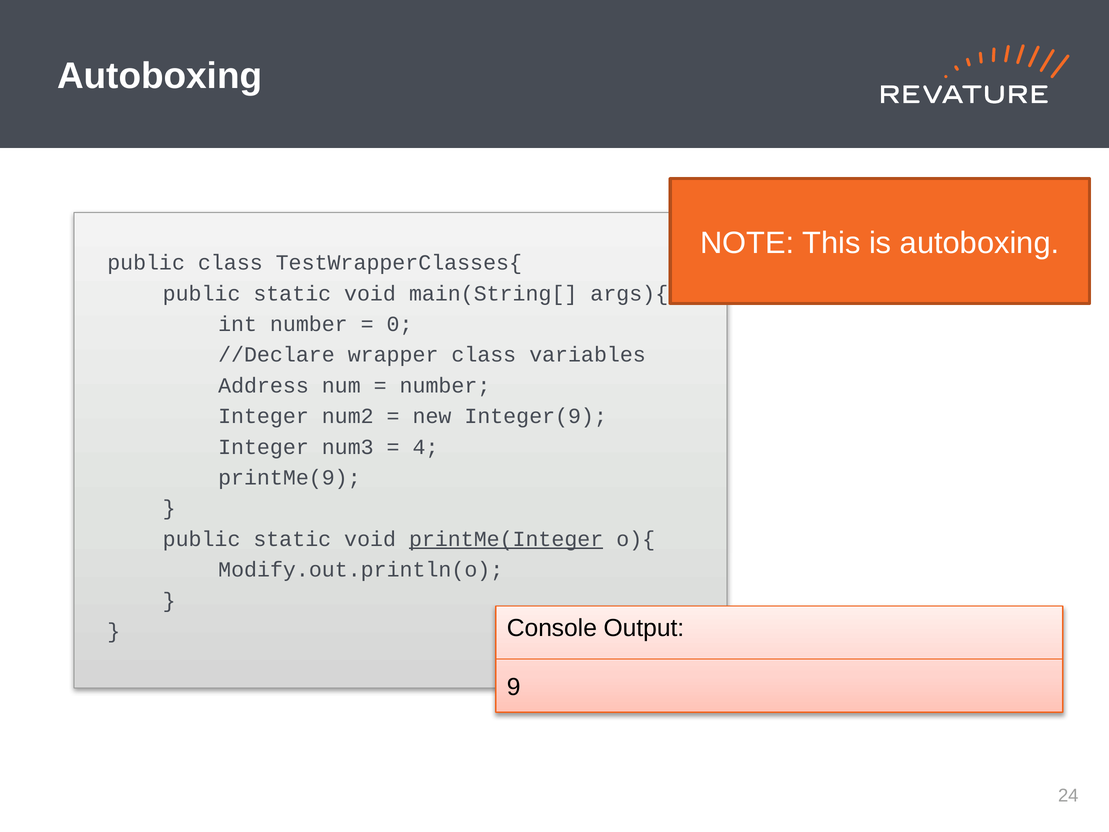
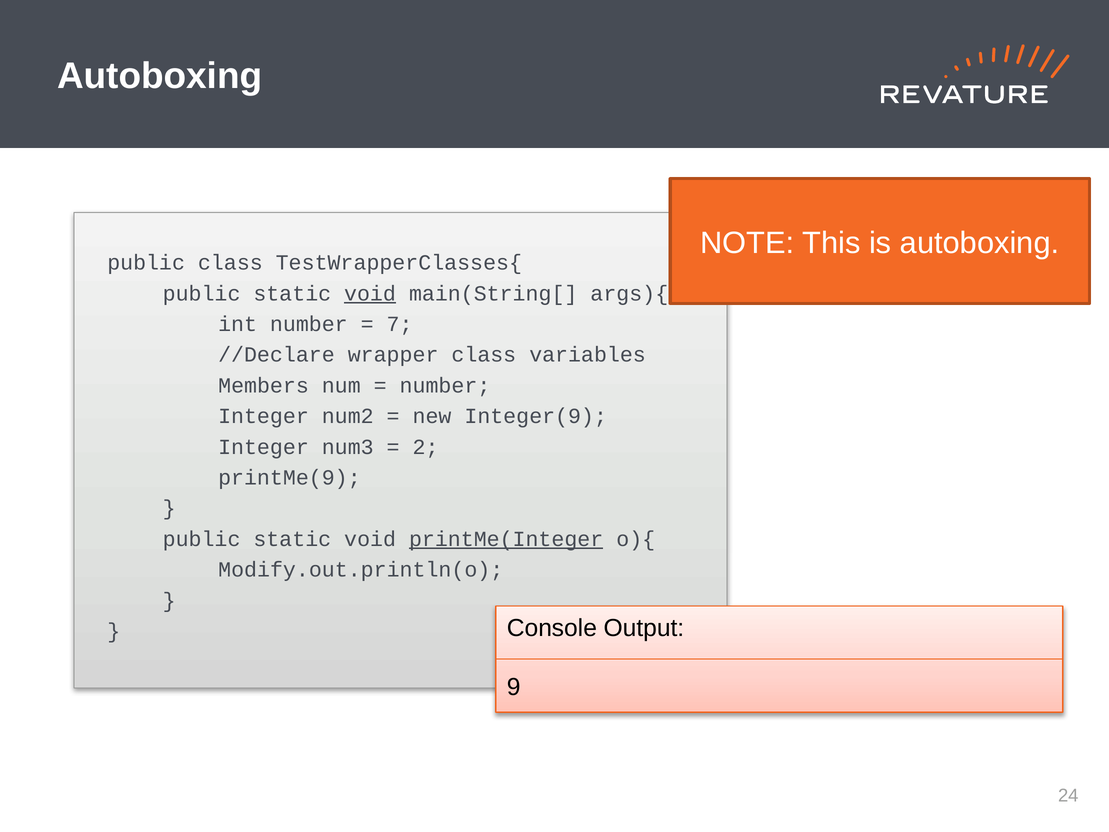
void at (370, 293) underline: none -> present
0: 0 -> 7
Address: Address -> Members
4: 4 -> 2
